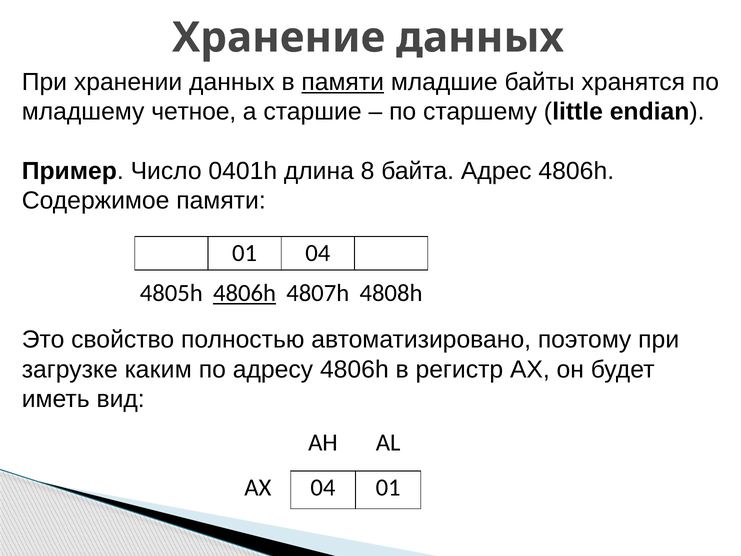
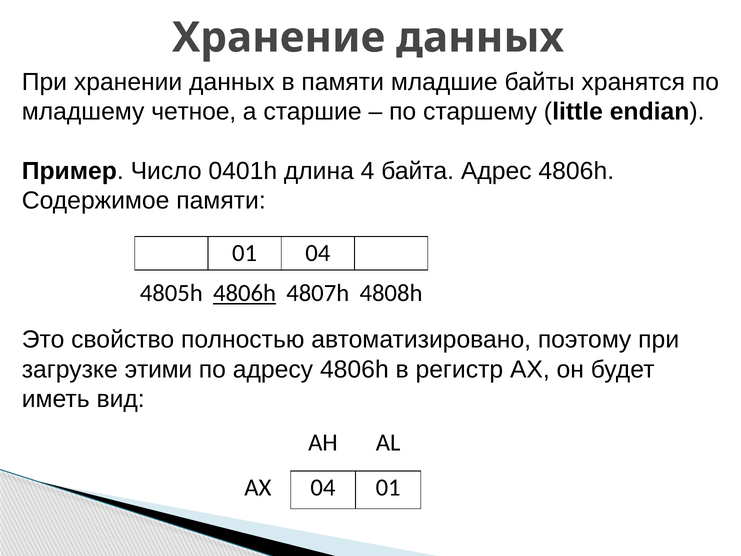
памяти at (343, 82) underline: present -> none
8: 8 -> 4
каким: каким -> этими
